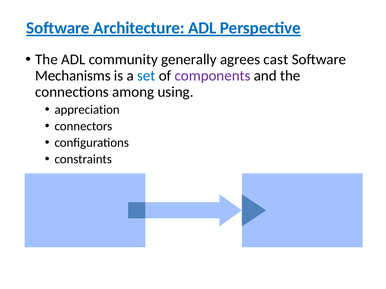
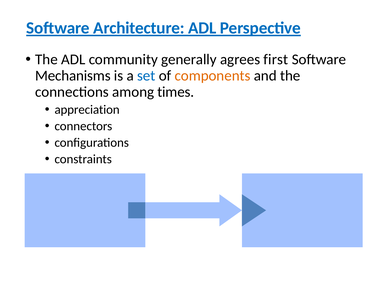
cast: cast -> first
components colour: purple -> orange
using: using -> times
